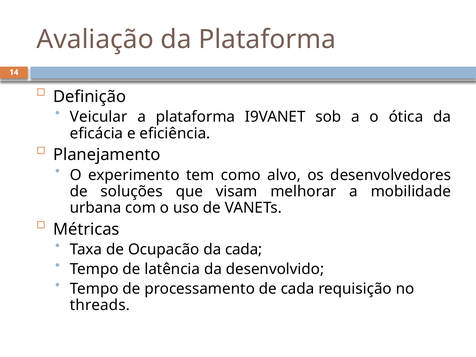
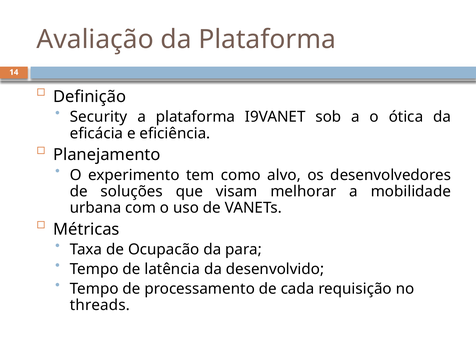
Veicular: Veicular -> Security
da cada: cada -> para
